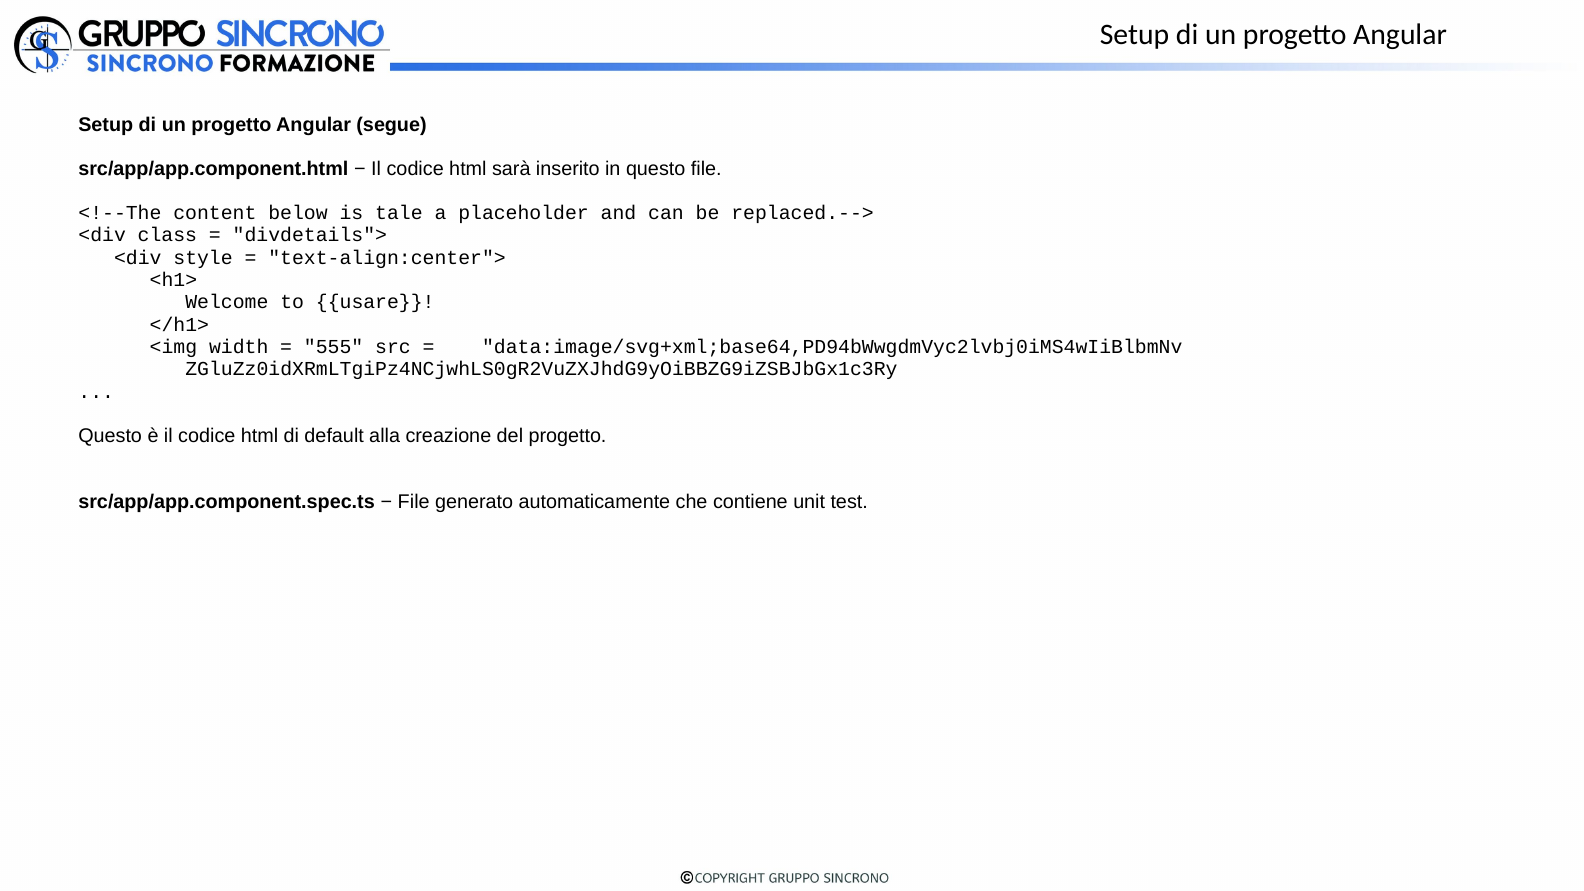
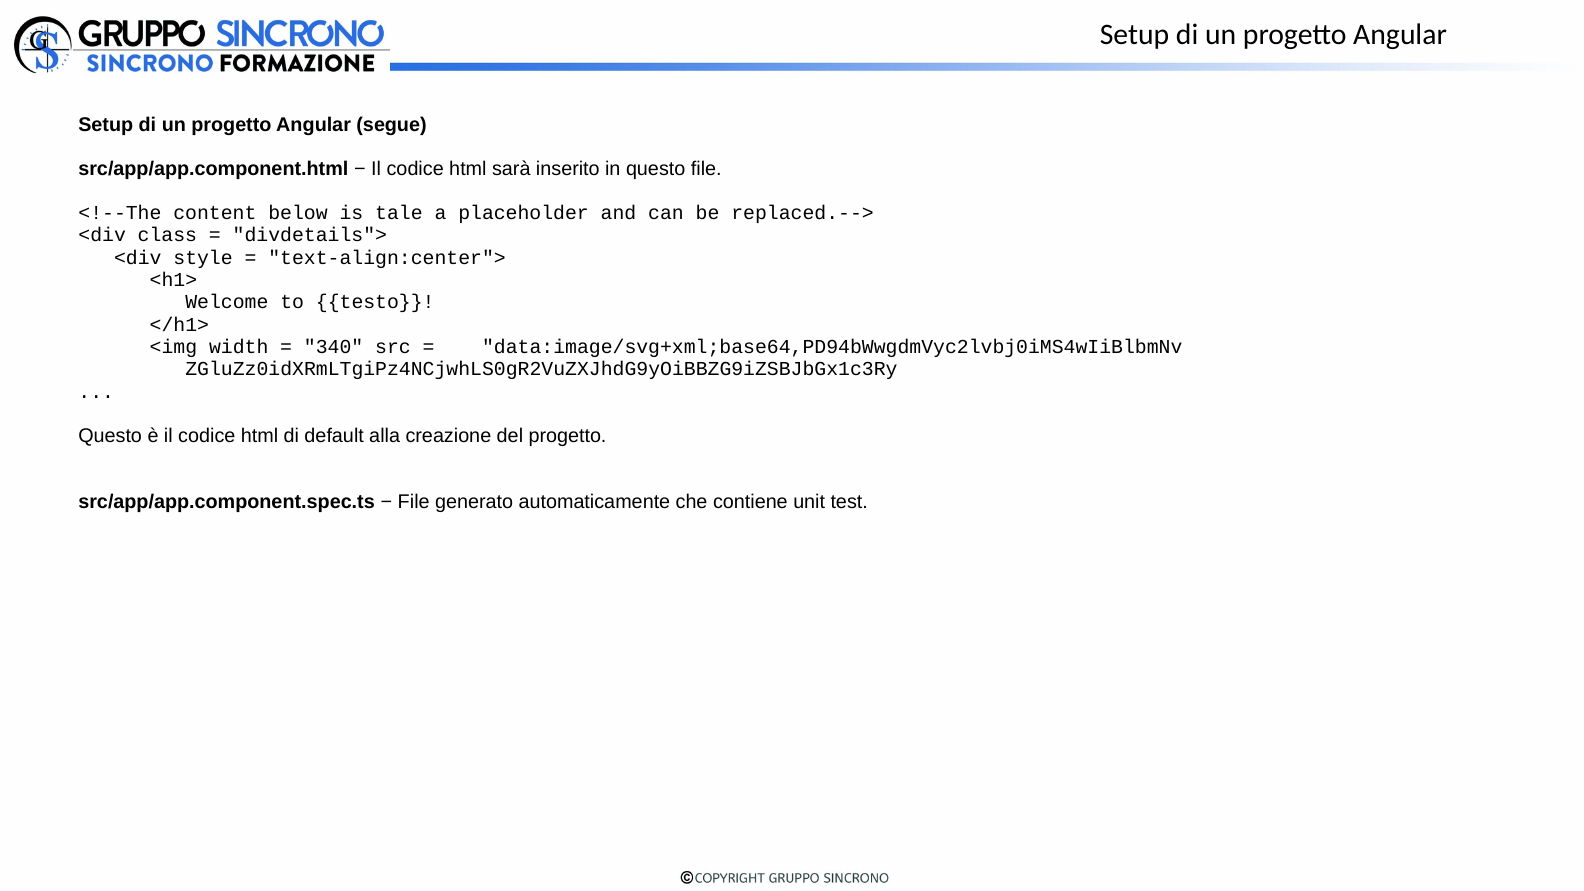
usare: usare -> testo
555: 555 -> 340
